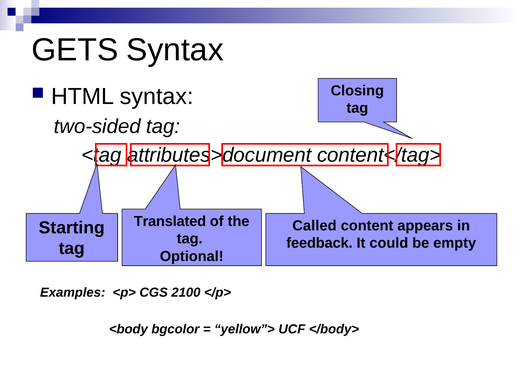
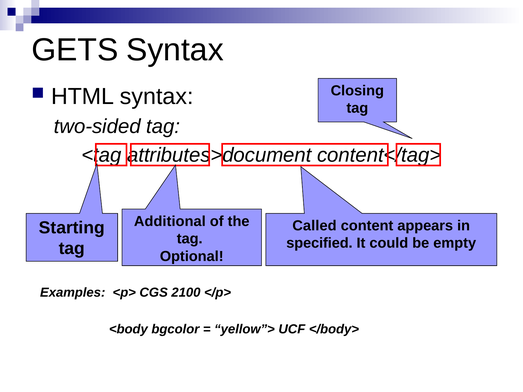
Translated: Translated -> Additional
feedback: feedback -> specified
